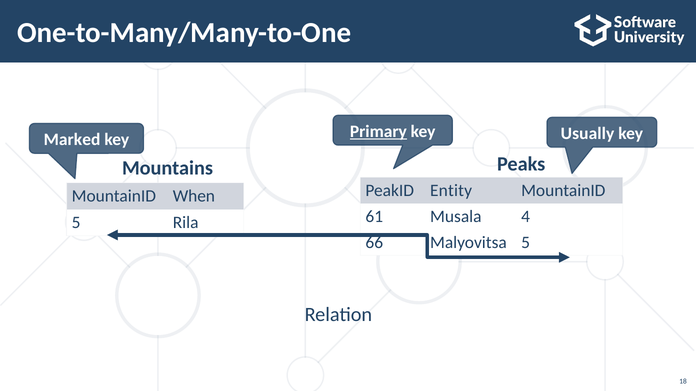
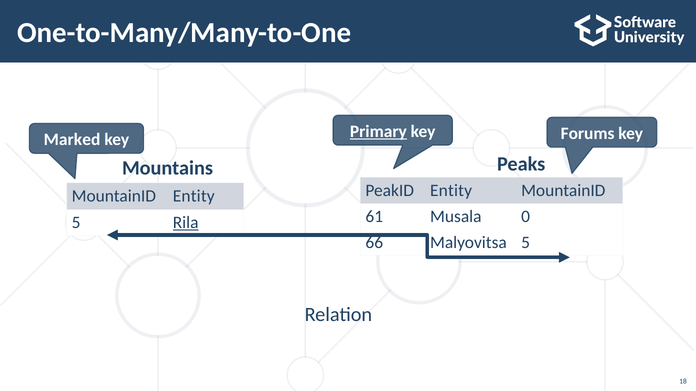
Usually: Usually -> Forums
MountainID When: When -> Entity
4: 4 -> 0
Rila underline: none -> present
